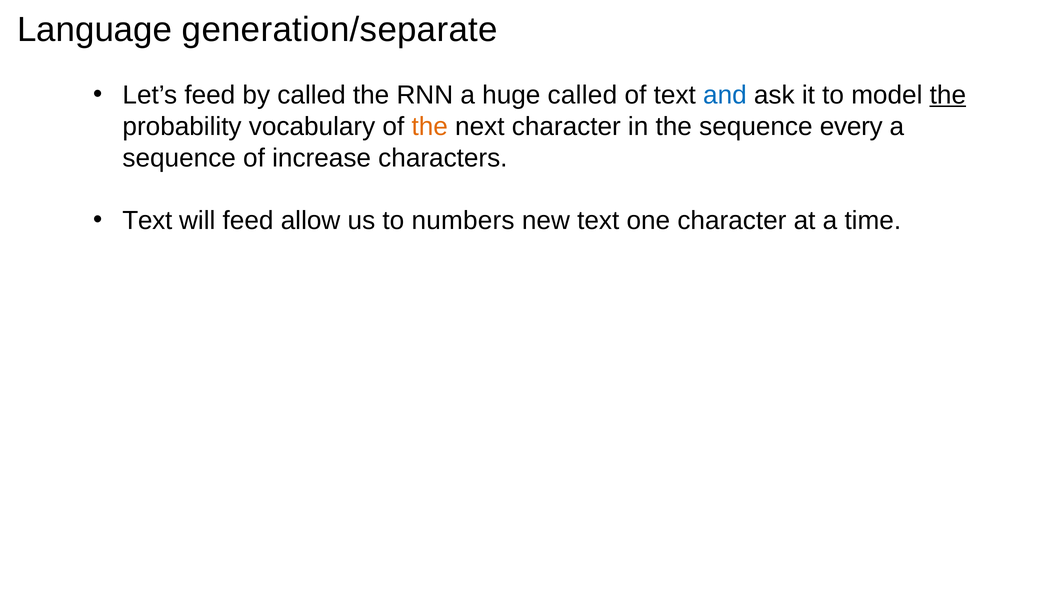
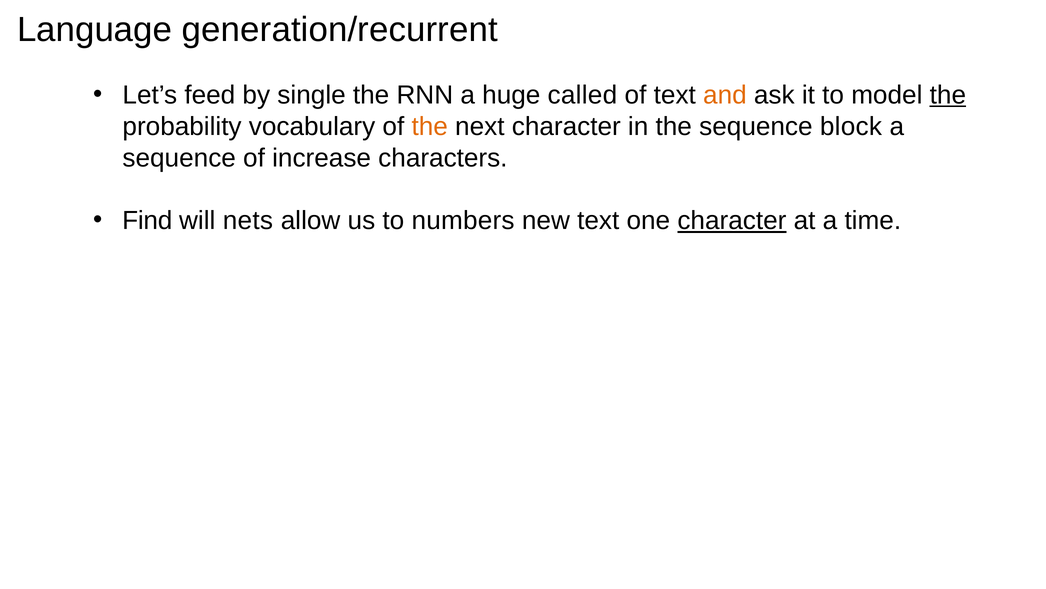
generation/separate: generation/separate -> generation/recurrent
by called: called -> single
and colour: blue -> orange
every: every -> block
Text at (147, 221): Text -> Find
will feed: feed -> nets
character at (732, 221) underline: none -> present
